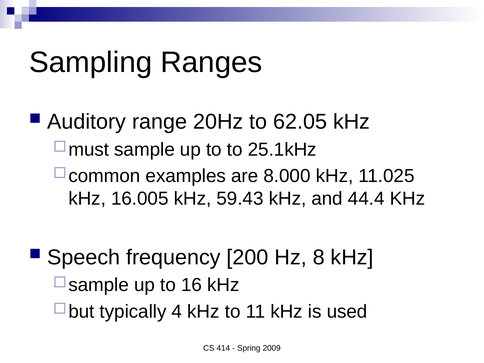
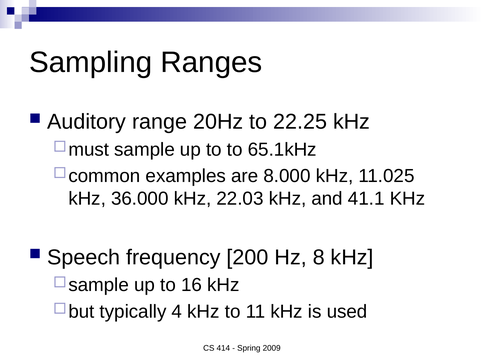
62.05: 62.05 -> 22.25
25.1kHz: 25.1kHz -> 65.1kHz
16.005: 16.005 -> 36.000
59.43: 59.43 -> 22.03
44.4: 44.4 -> 41.1
